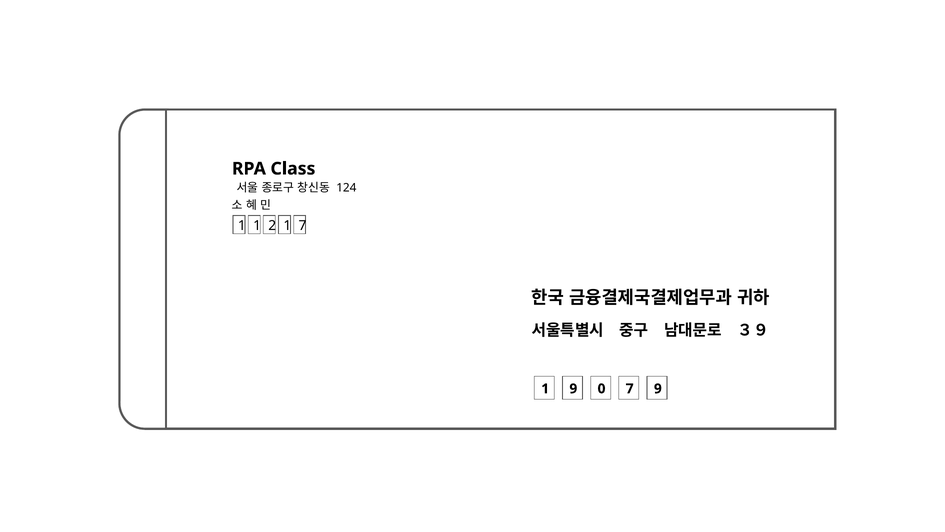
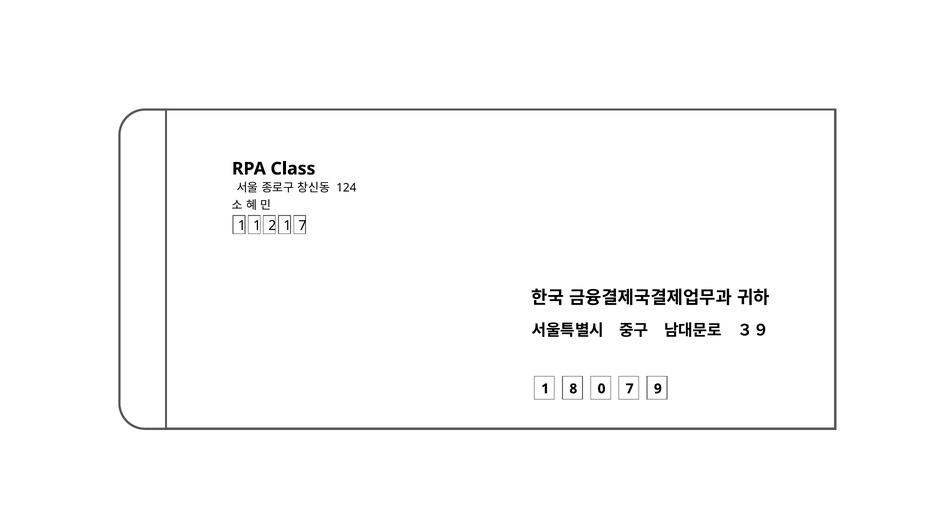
1 9: 9 -> 8
